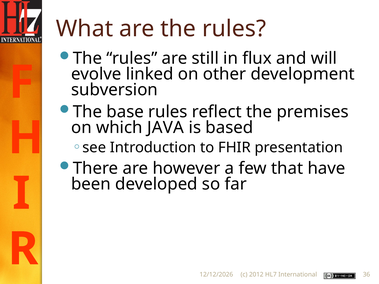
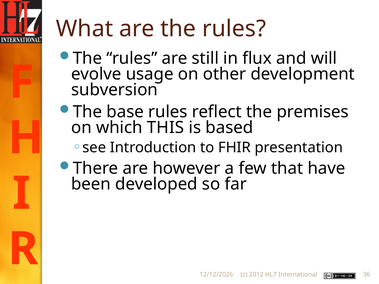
linked: linked -> usage
JAVA: JAVA -> THIS
